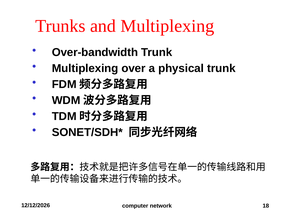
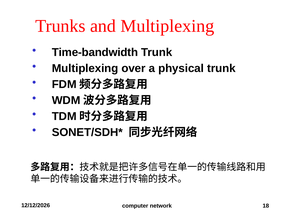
Over-bandwidth: Over-bandwidth -> Time-bandwidth
